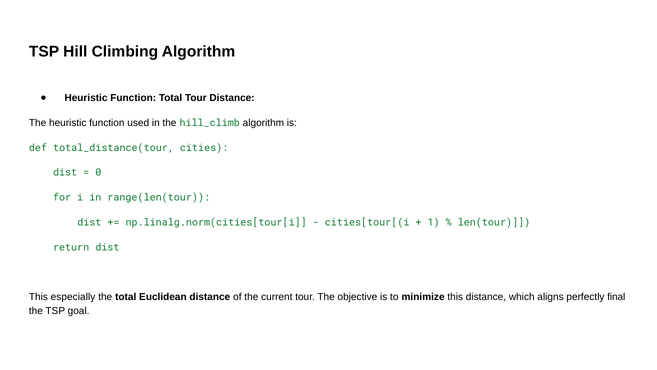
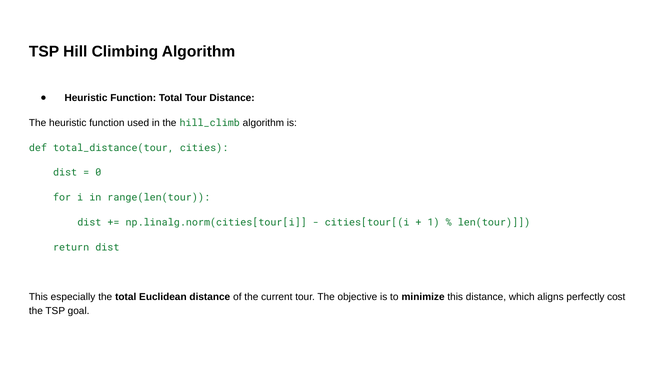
final: final -> cost
